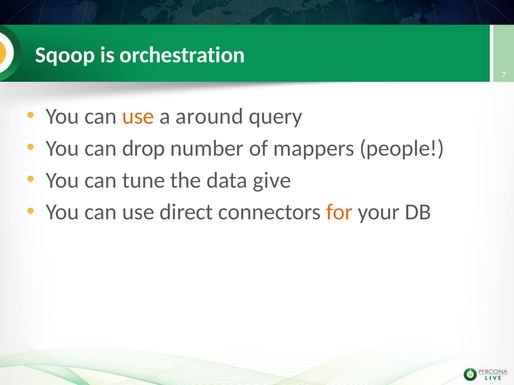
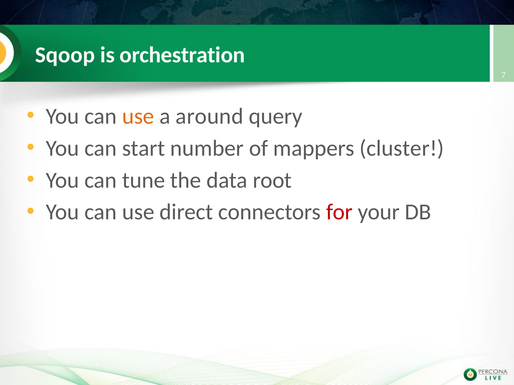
drop: drop -> start
people: people -> cluster
give: give -> root
for colour: orange -> red
